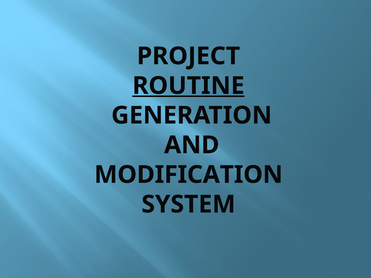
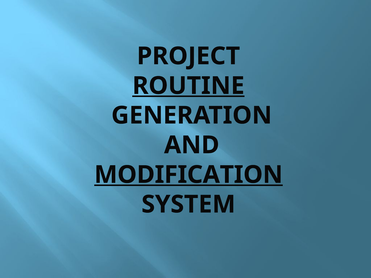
MODIFICATION underline: none -> present
